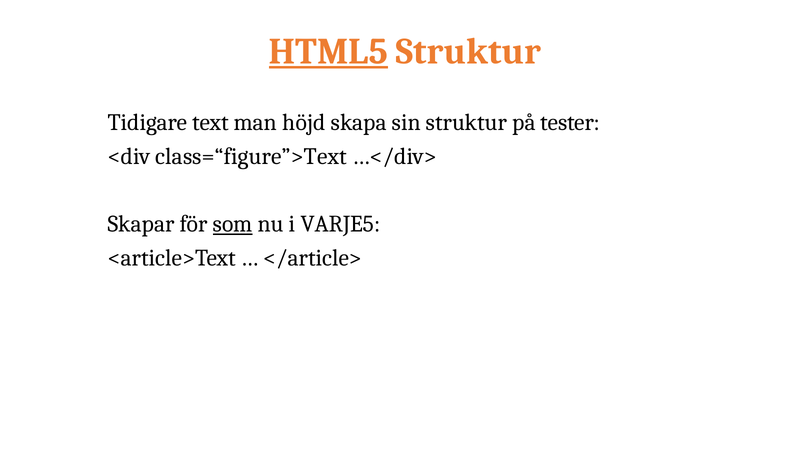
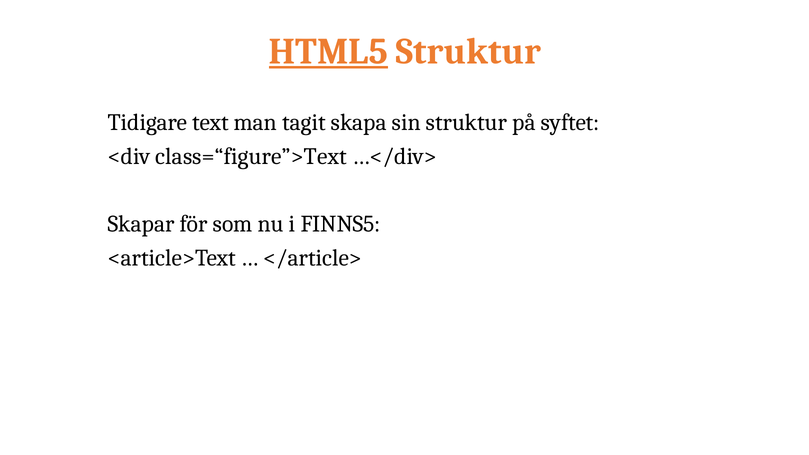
höjd: höjd -> tagit
tester: tester -> syftet
som underline: present -> none
VARJE5: VARJE5 -> FINNS5
